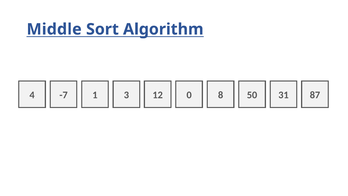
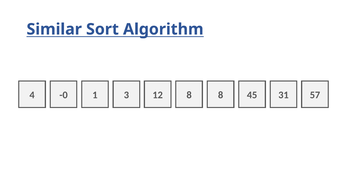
Middle: Middle -> Similar
-7: -7 -> -0
12 0: 0 -> 8
50: 50 -> 45
87: 87 -> 57
